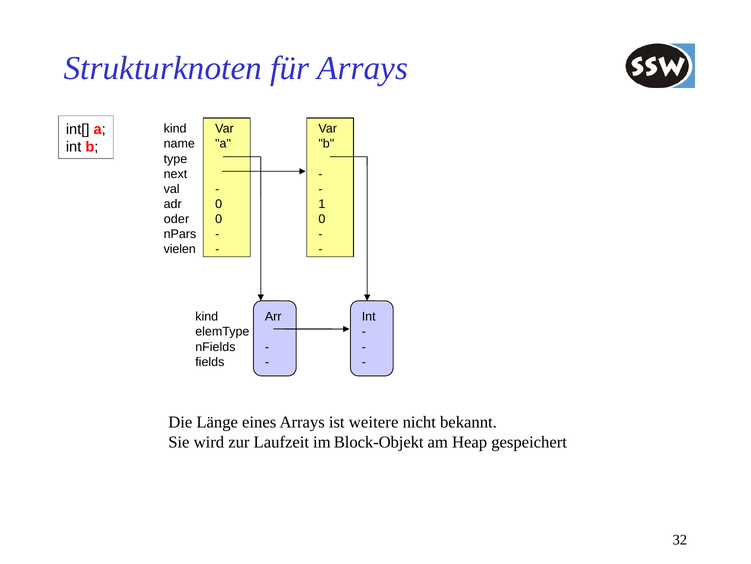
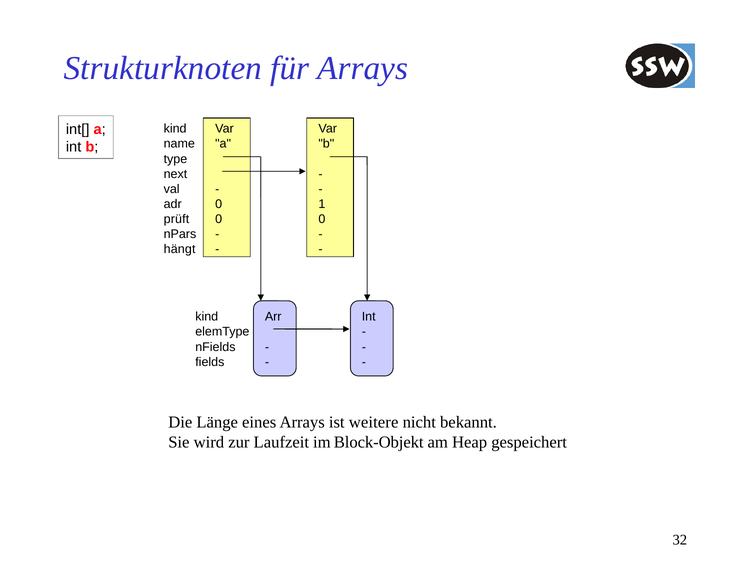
oder: oder -> prüft
vielen: vielen -> hängt
